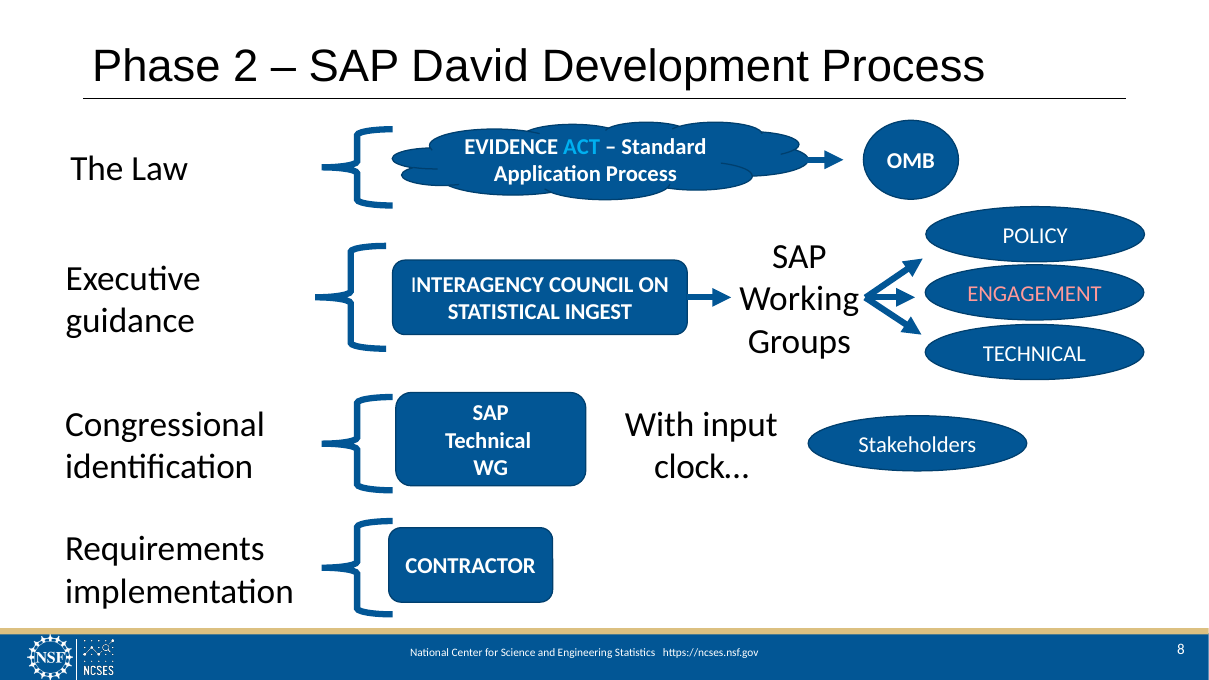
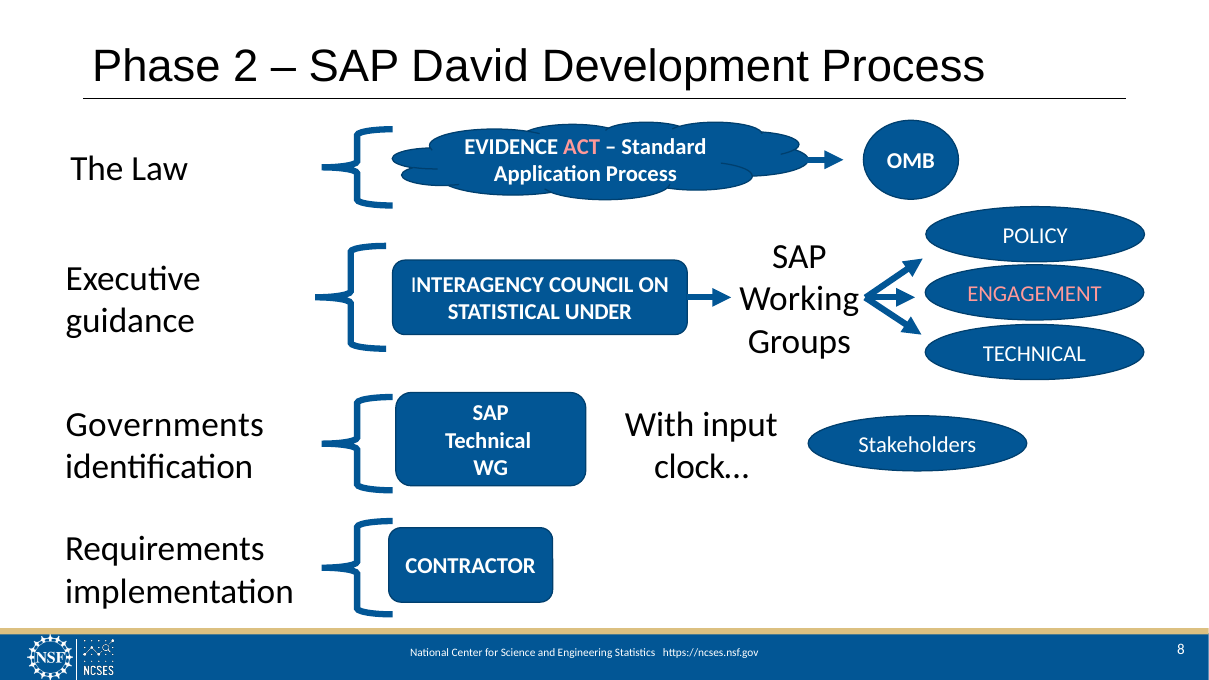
ACT colour: light blue -> pink
INGEST: INGEST -> UNDER
Congressional: Congressional -> Governments
